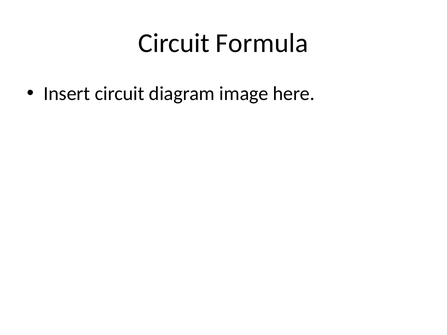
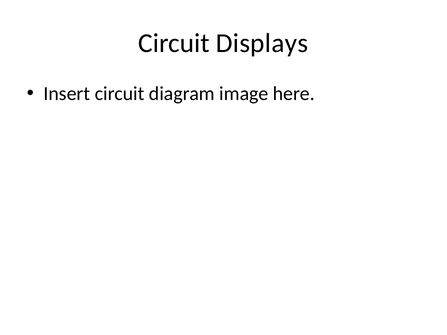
Formula: Formula -> Displays
